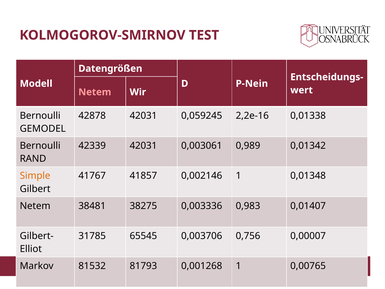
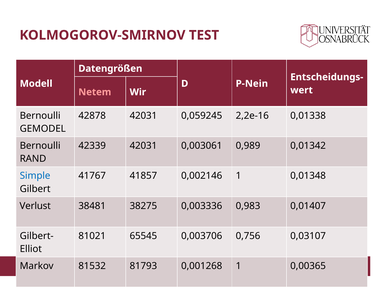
Simple colour: orange -> blue
Netem at (35, 206): Netem -> Verlust
31785: 31785 -> 81021
0,00007: 0,00007 -> 0,03107
0,00765: 0,00765 -> 0,00365
